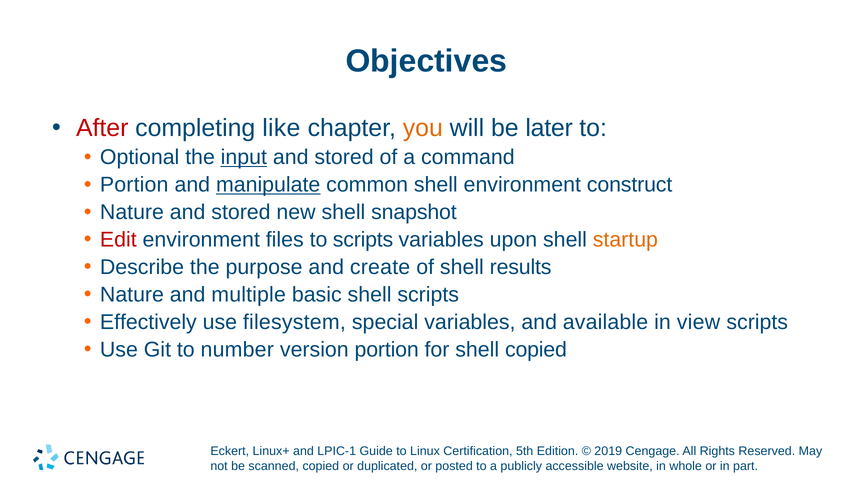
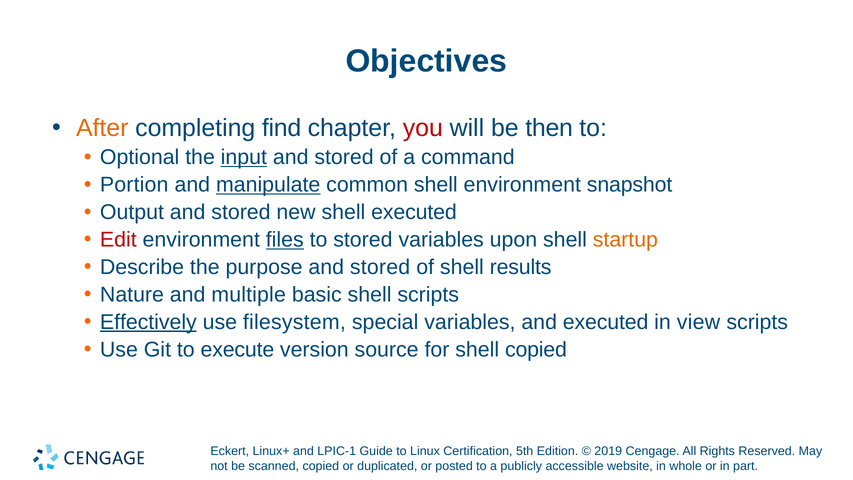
After colour: red -> orange
like: like -> find
you colour: orange -> red
later: later -> then
construct: construct -> snapshot
Nature at (132, 212): Nature -> Output
shell snapshot: snapshot -> executed
files underline: none -> present
to scripts: scripts -> stored
purpose and create: create -> stored
Effectively underline: none -> present
and available: available -> executed
number: number -> execute
version portion: portion -> source
